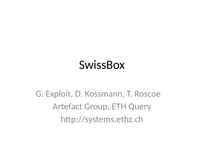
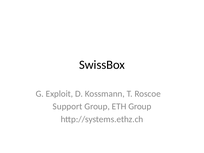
Artefact: Artefact -> Support
ETH Query: Query -> Group
